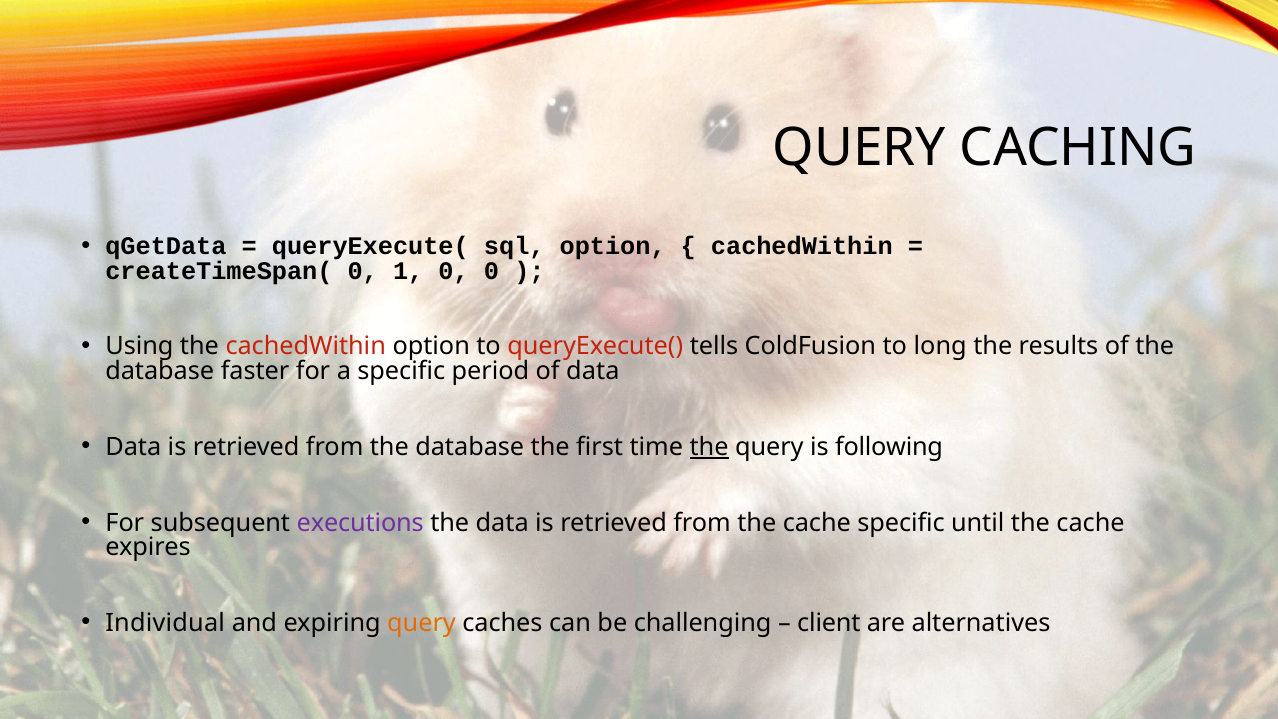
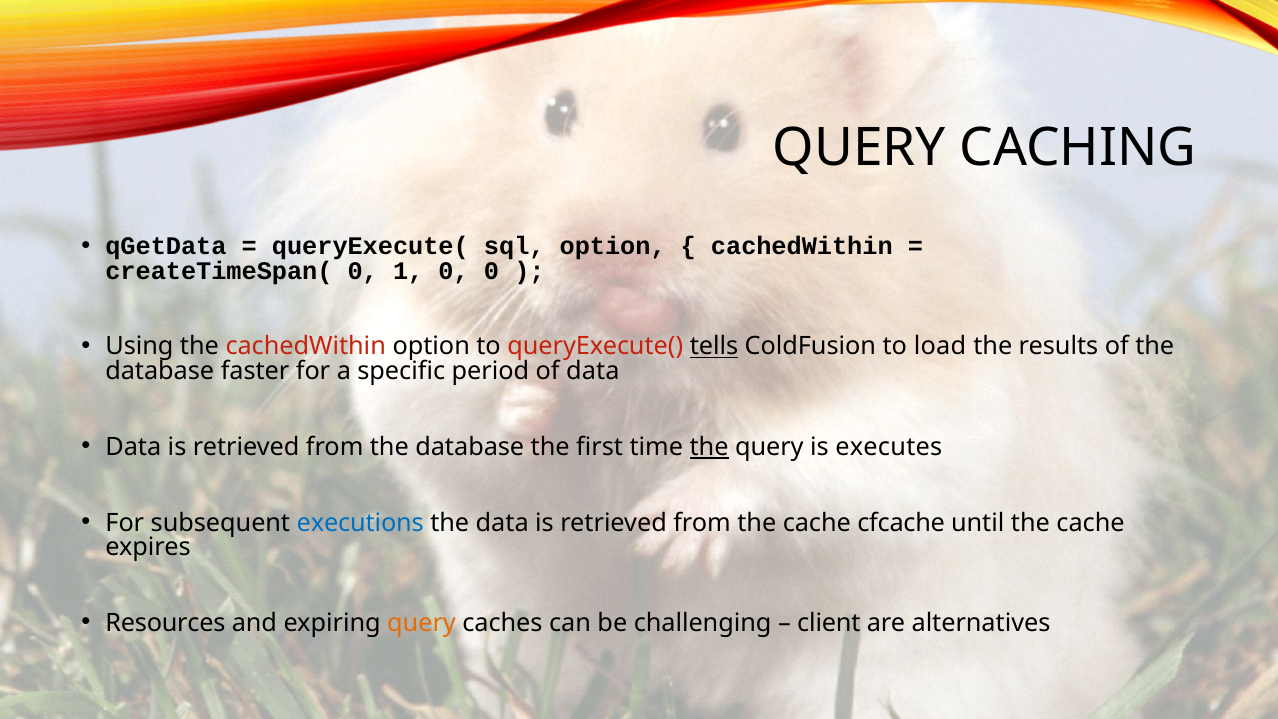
tells underline: none -> present
long: long -> load
following: following -> executes
executions colour: purple -> blue
cache specific: specific -> cfcache
Individual: Individual -> Resources
